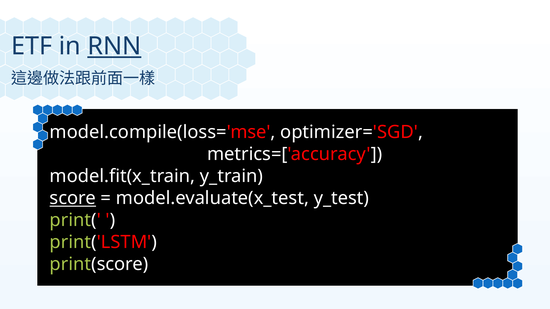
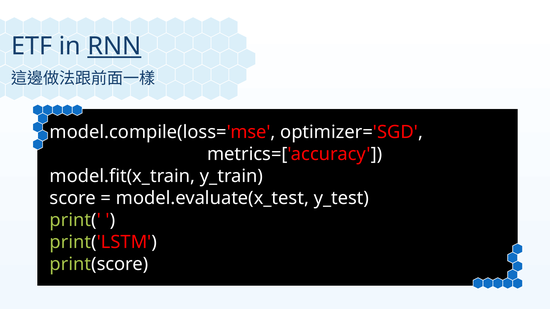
score underline: present -> none
